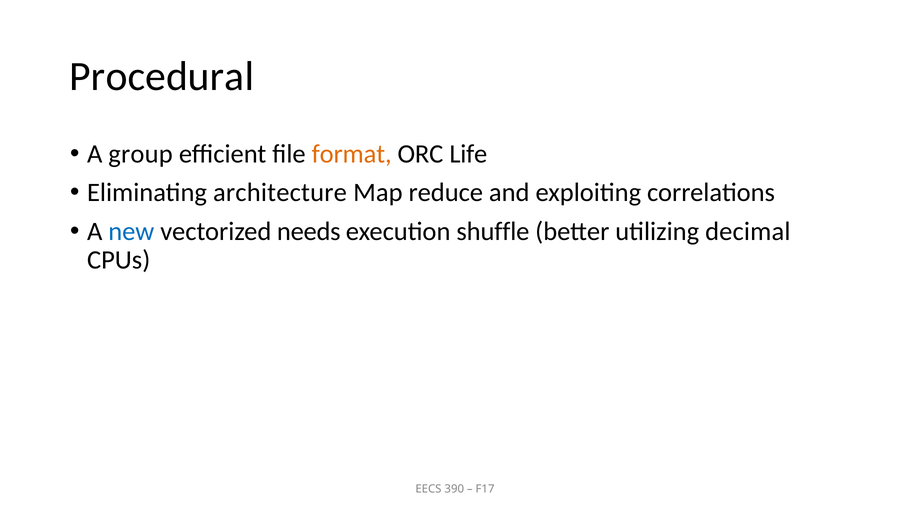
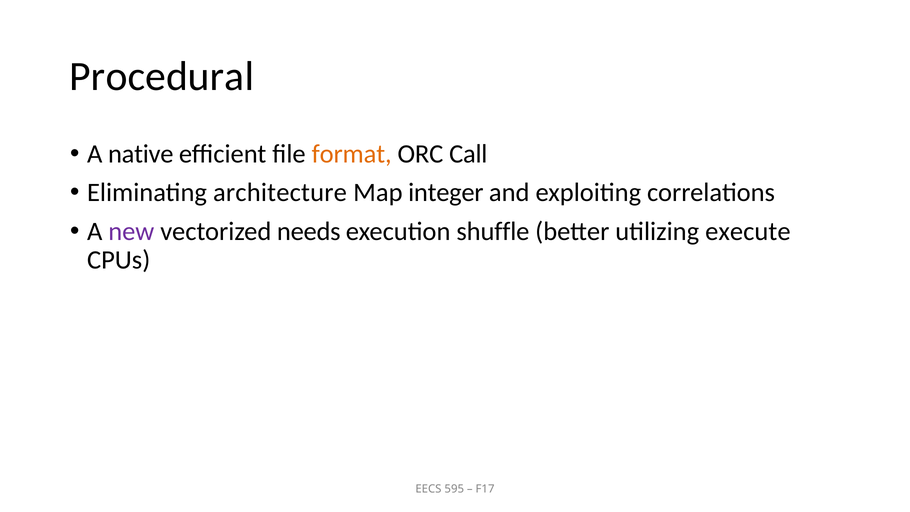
group: group -> native
Life: Life -> Call
reduce: reduce -> integer
new colour: blue -> purple
decimal: decimal -> execute
390: 390 -> 595
